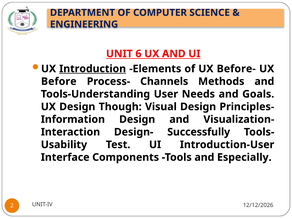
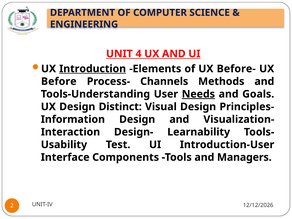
6: 6 -> 4
Needs underline: none -> present
Though: Though -> Distinct
Successfully: Successfully -> Learnability
Especially: Especially -> Managers
